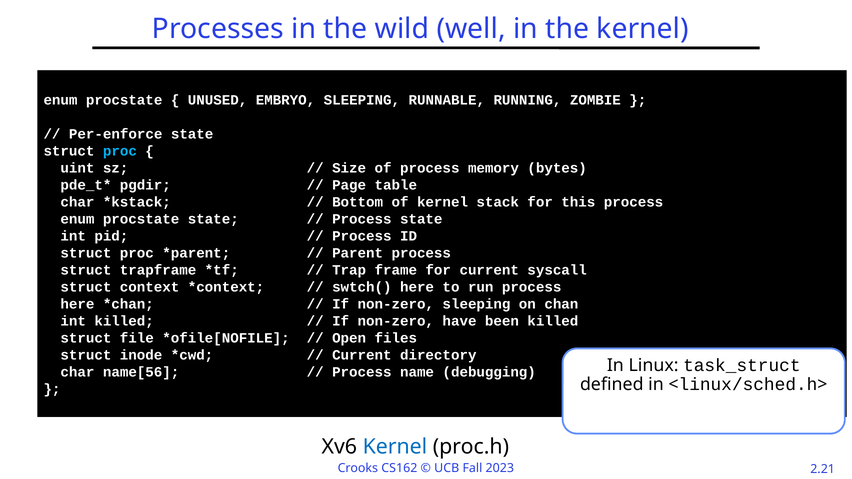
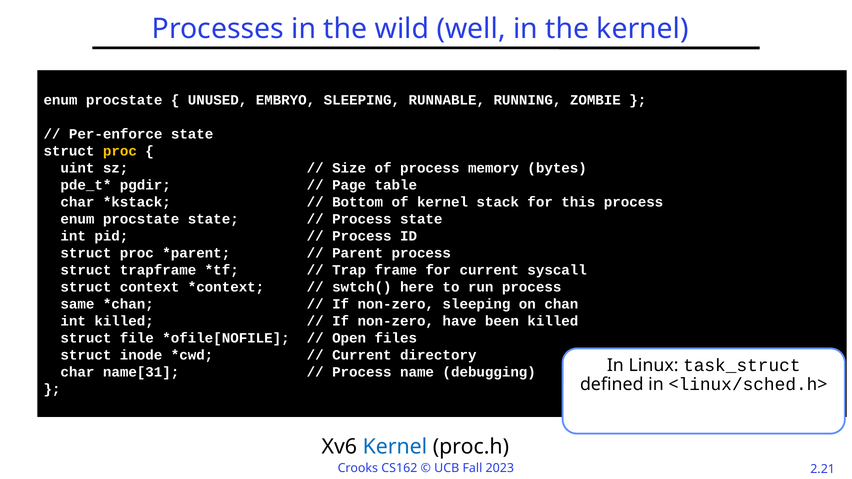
proc at (120, 151) colour: light blue -> yellow
here at (77, 304): here -> same
name[56: name[56 -> name[31
